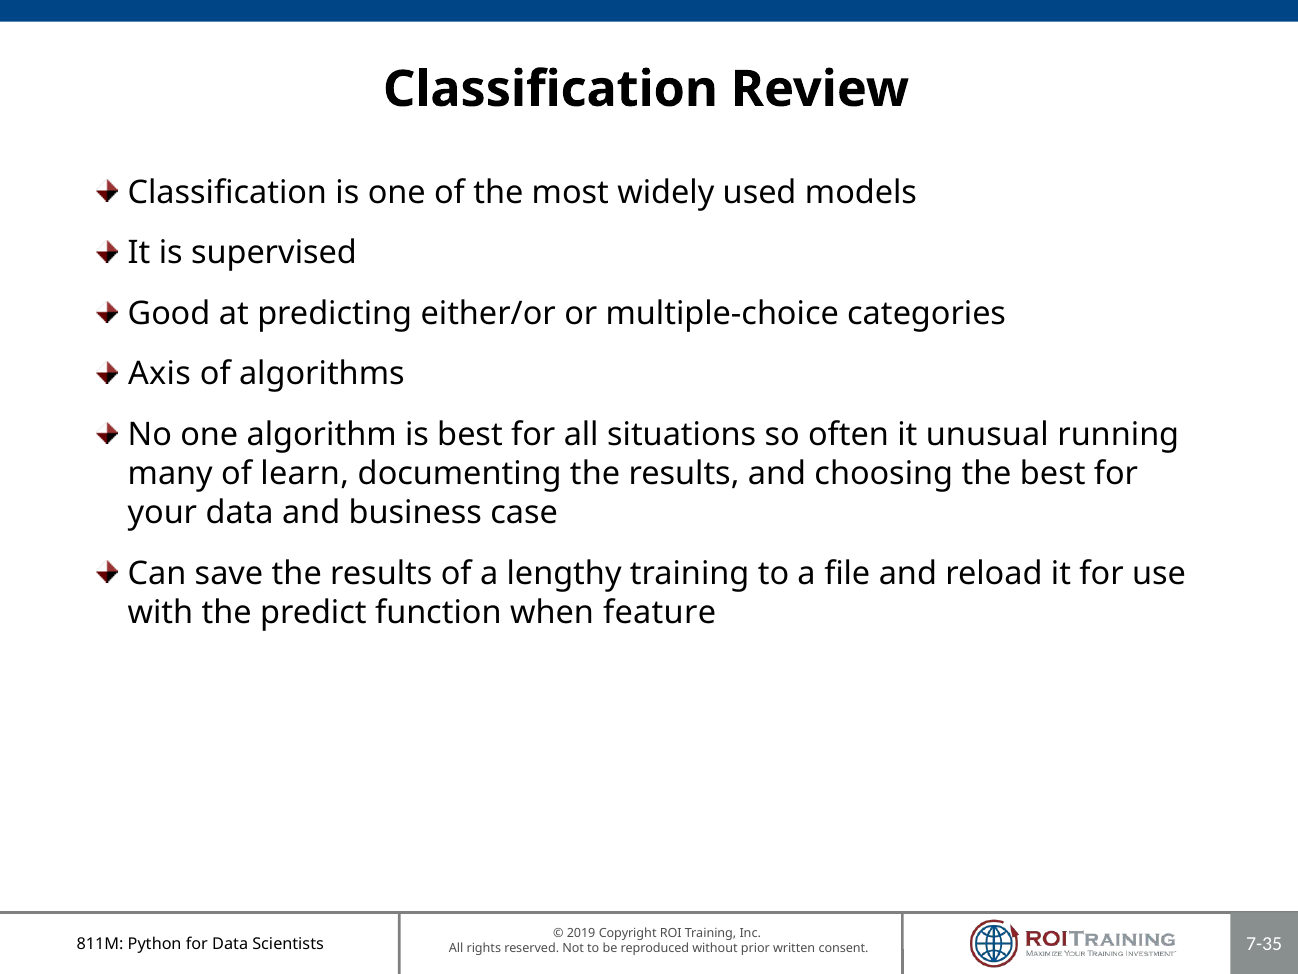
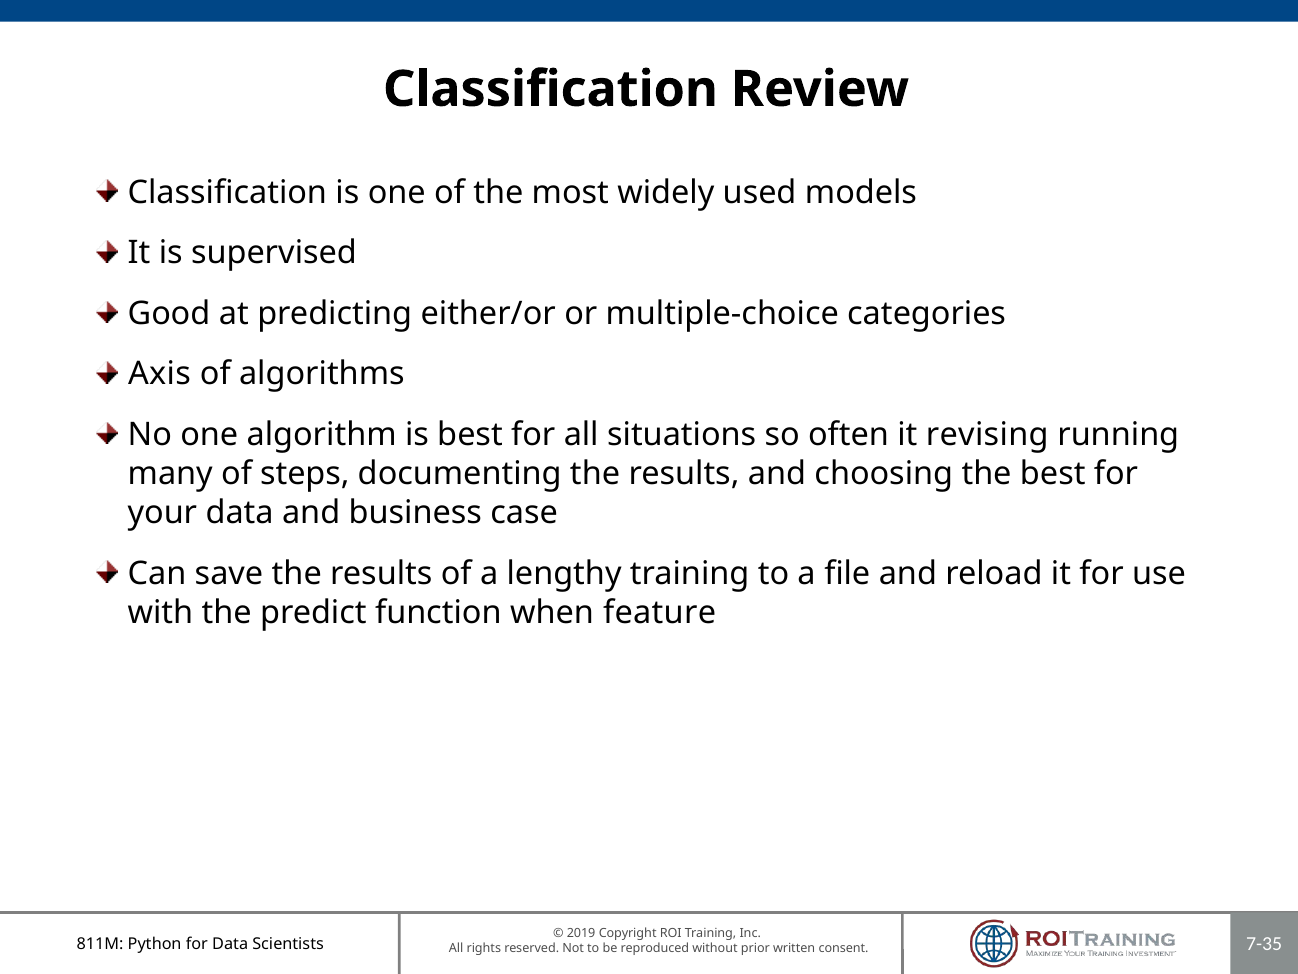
unusual: unusual -> revising
learn: learn -> steps
